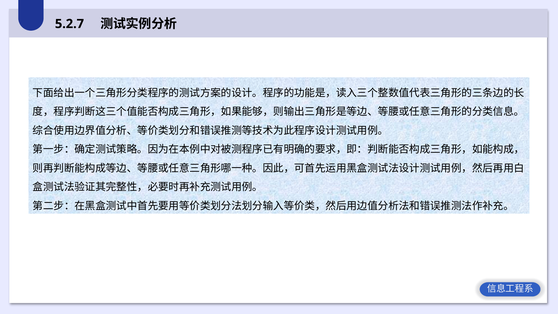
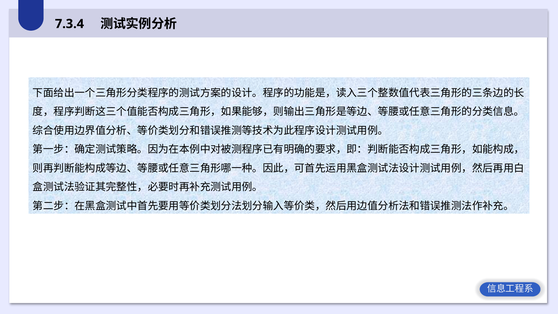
5.2.7: 5.2.7 -> 7.3.4
